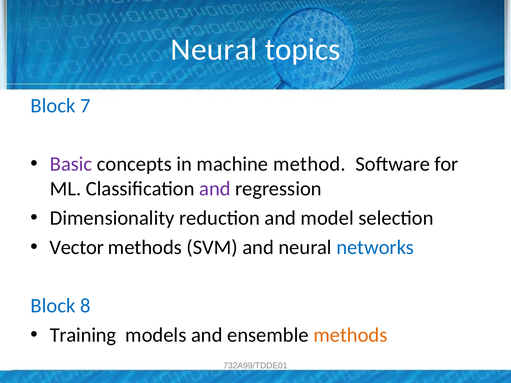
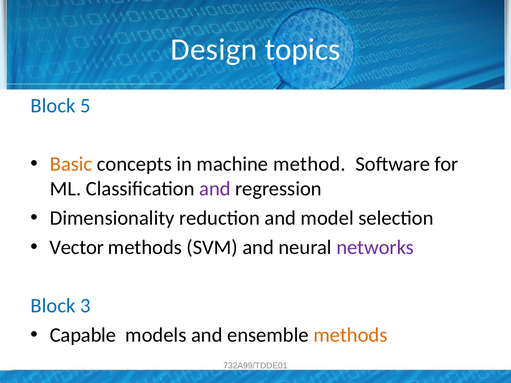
Neural at (214, 49): Neural -> Design
7: 7 -> 5
Basic colour: purple -> orange
networks colour: blue -> purple
8: 8 -> 3
Training: Training -> Capable
